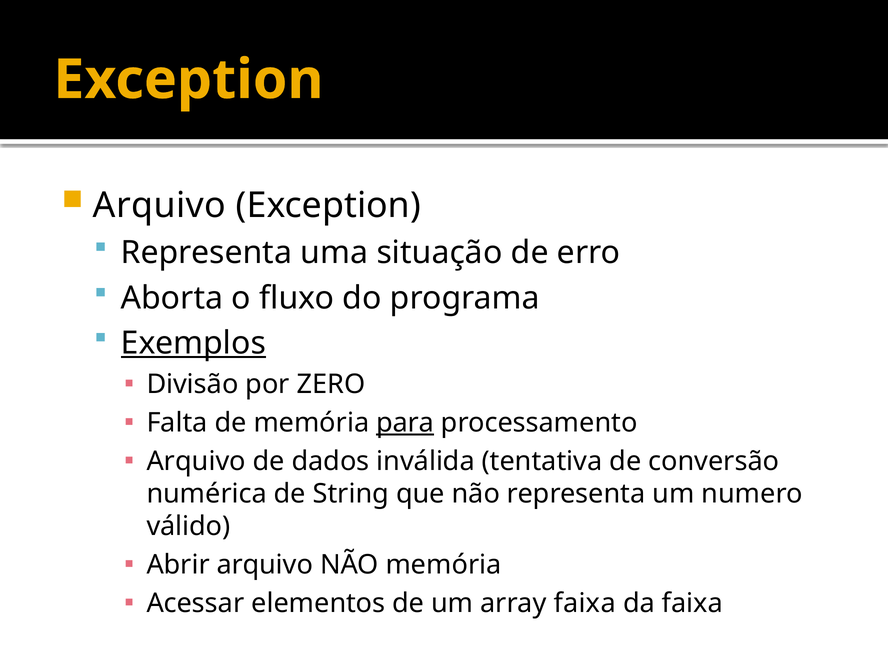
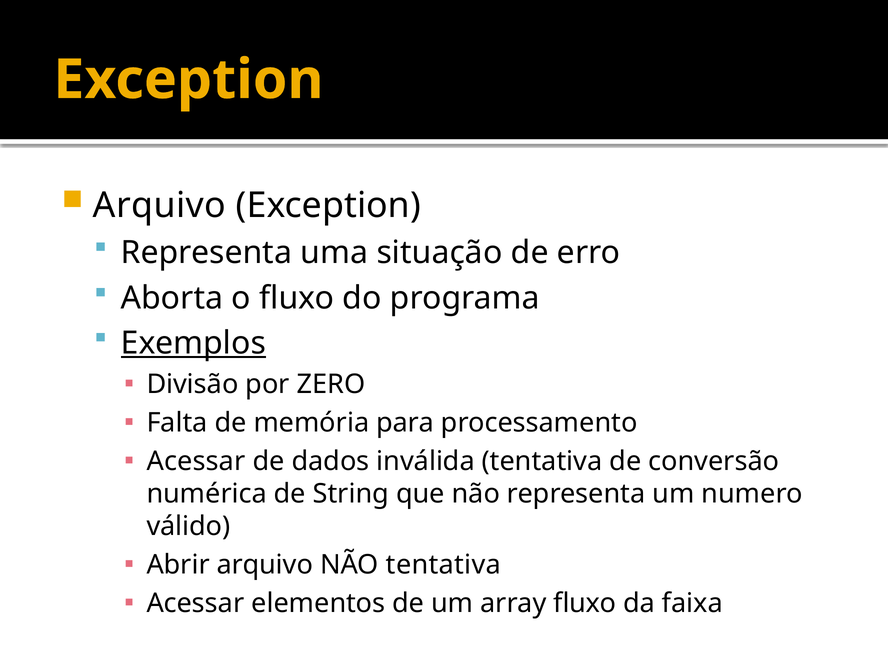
para underline: present -> none
Arquivo at (196, 461): Arquivo -> Acessar
NÃO memória: memória -> tentativa
array faixa: faixa -> fluxo
